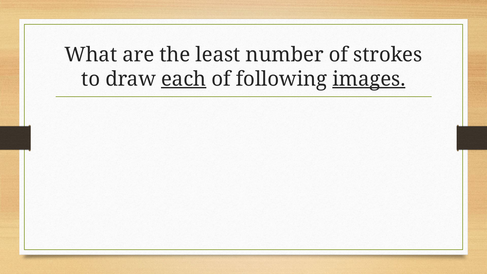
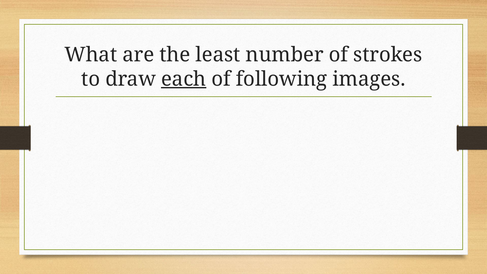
images underline: present -> none
